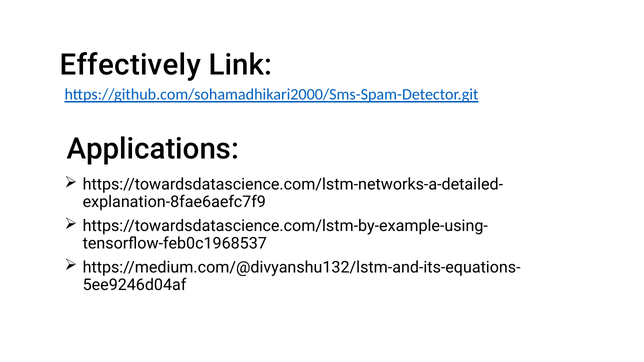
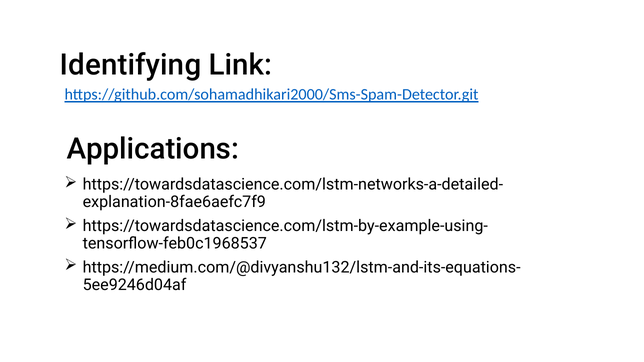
Effectively: Effectively -> Identifying
